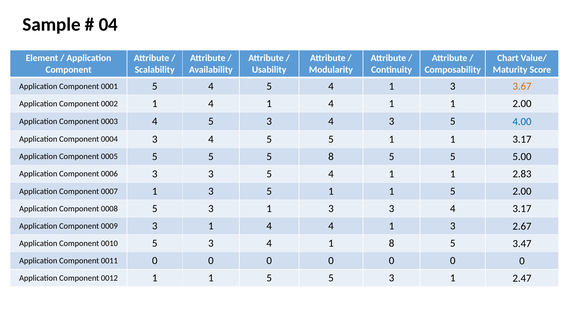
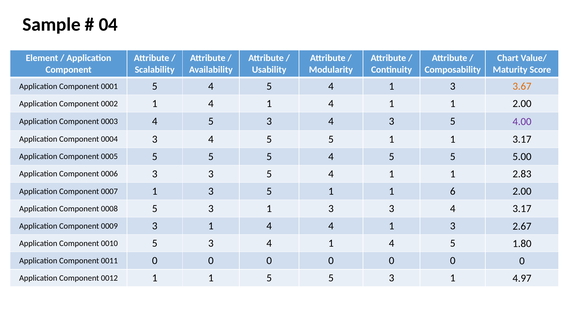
4.00 colour: blue -> purple
5 5 8: 8 -> 4
5 1 1 5: 5 -> 6
3 4 1 8: 8 -> 4
3.47: 3.47 -> 1.80
2.47: 2.47 -> 4.97
